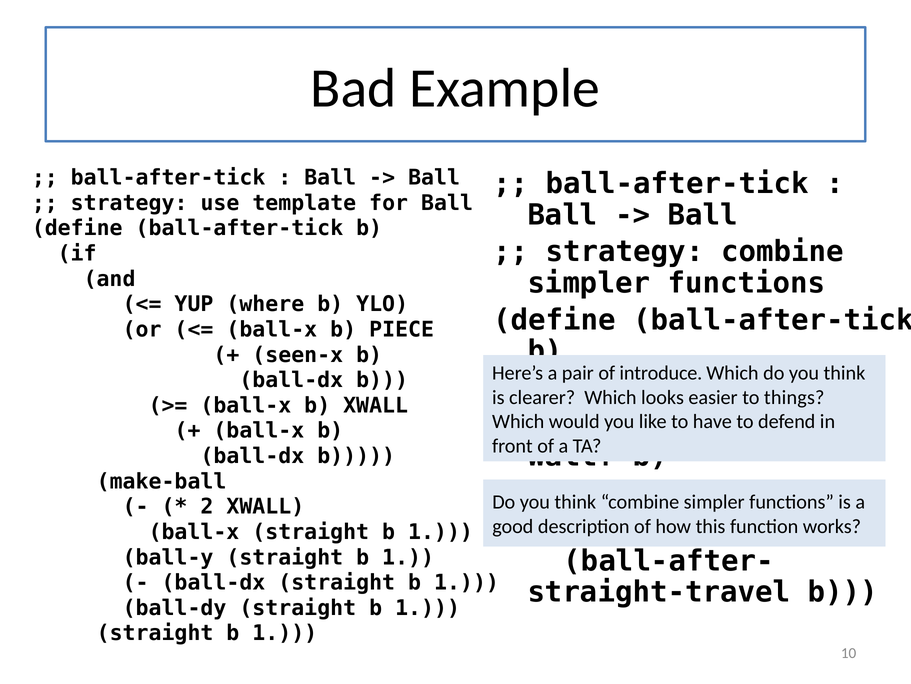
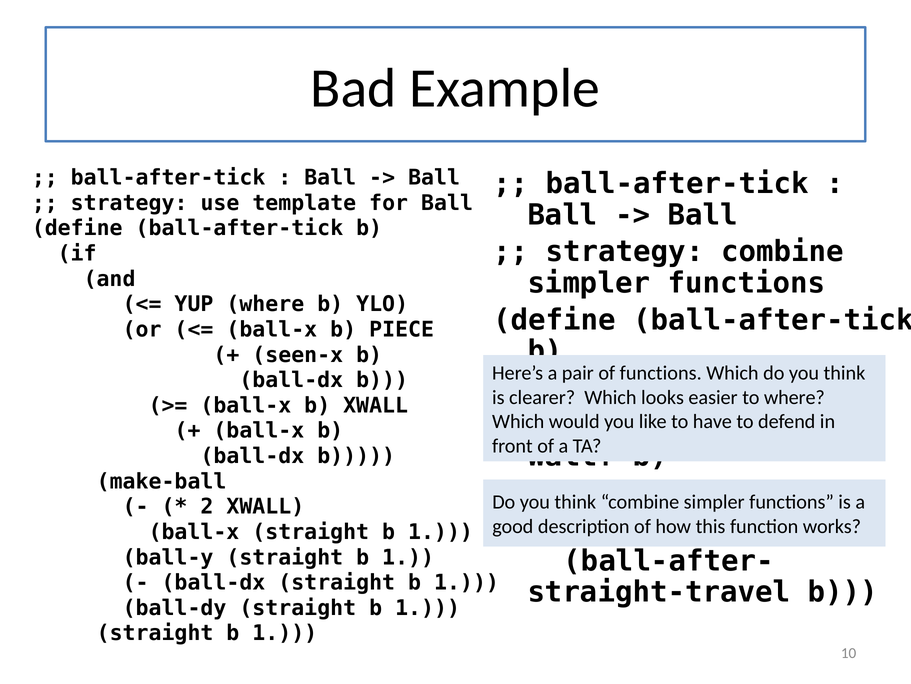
of introduce: introduce -> functions
to things: things -> where
